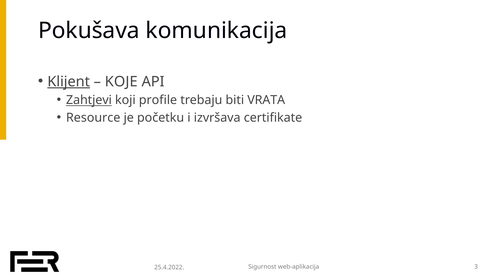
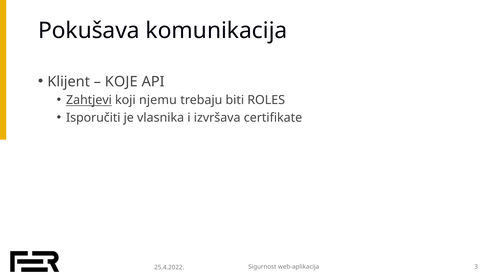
Klijent underline: present -> none
profile: profile -> njemu
VRATA: VRATA -> ROLES
Resource: Resource -> Isporučiti
početku: početku -> vlasnika
